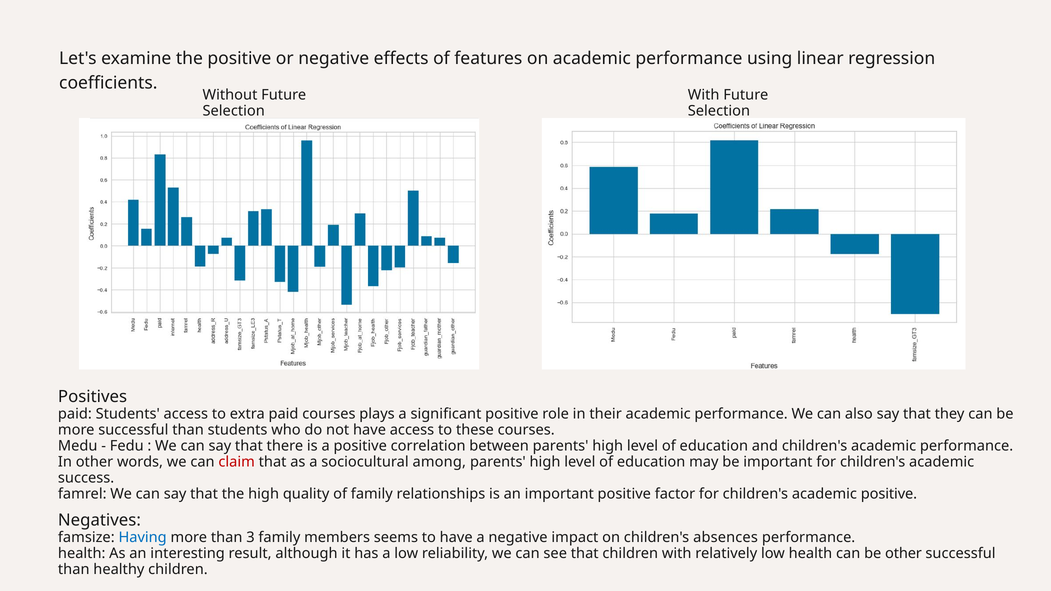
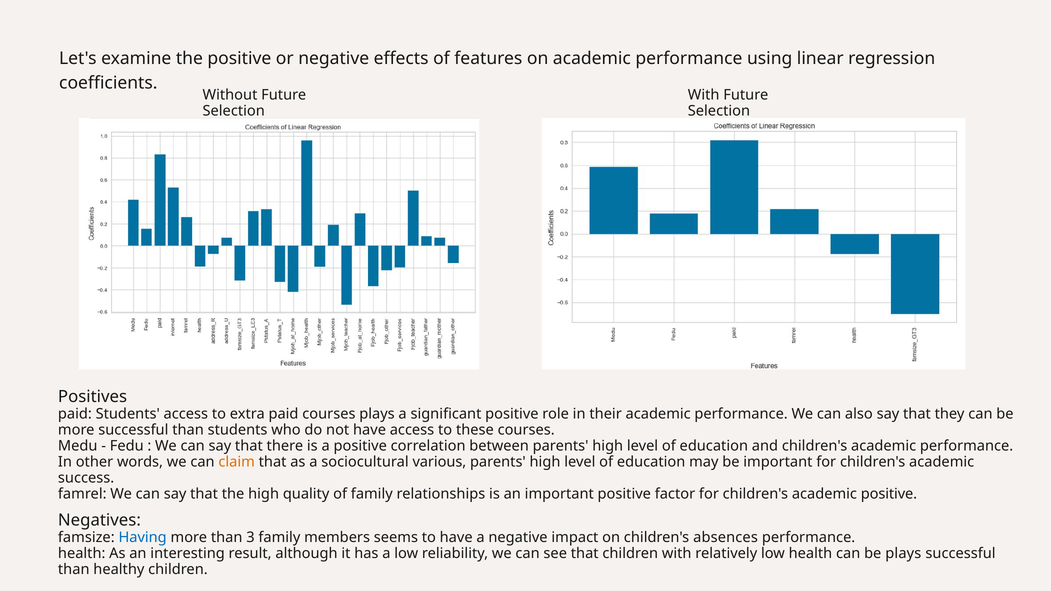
claim colour: red -> orange
among: among -> various
be other: other -> plays
